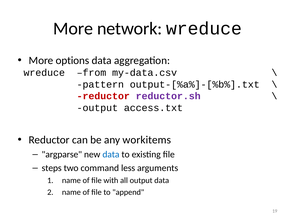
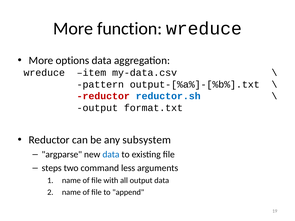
network: network -> function
from: from -> item
reductor.sh colour: purple -> blue
access.txt: access.txt -> format.txt
workitems: workitems -> subsystem
